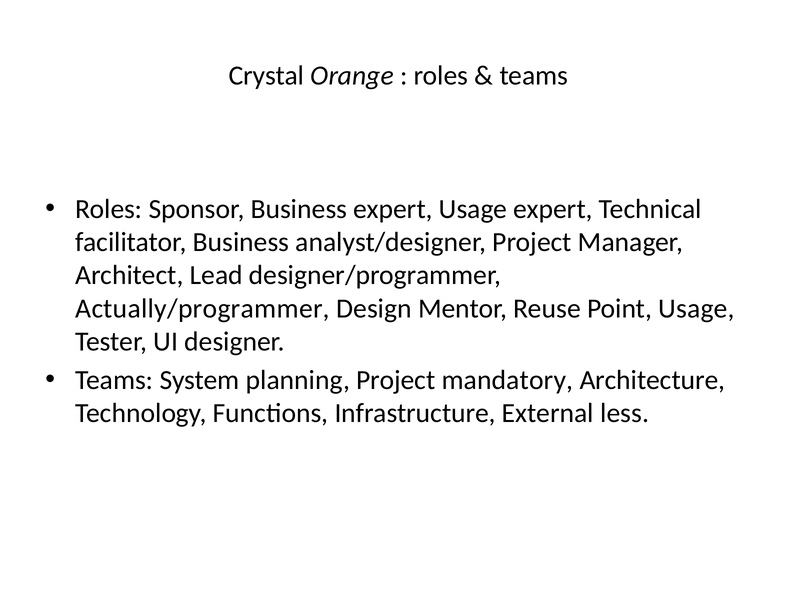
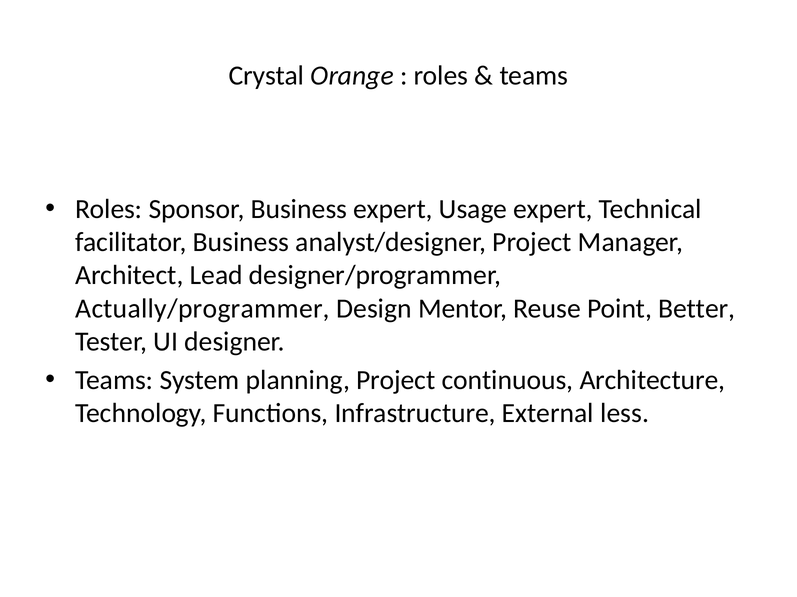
Point Usage: Usage -> Better
mandatory: mandatory -> continuous
